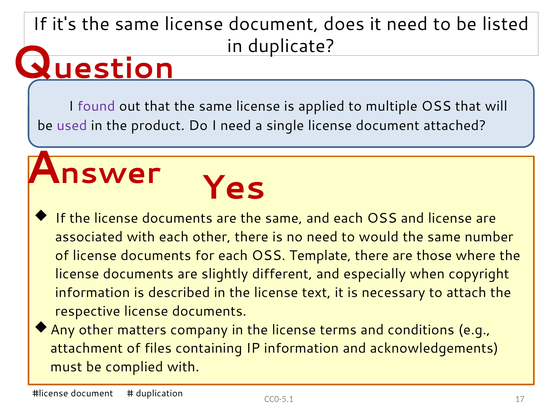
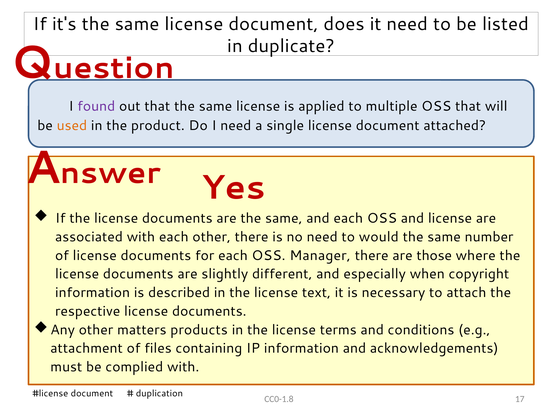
used colour: purple -> orange
Template: Template -> Manager
company: company -> products
CC0-5.1: CC0-5.1 -> CC0-1.8
